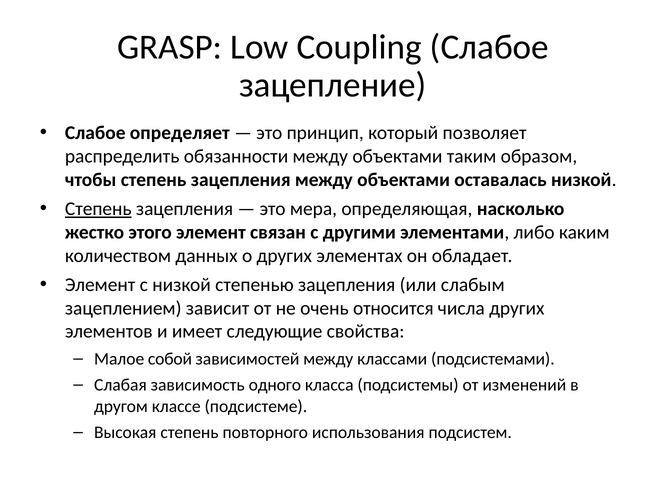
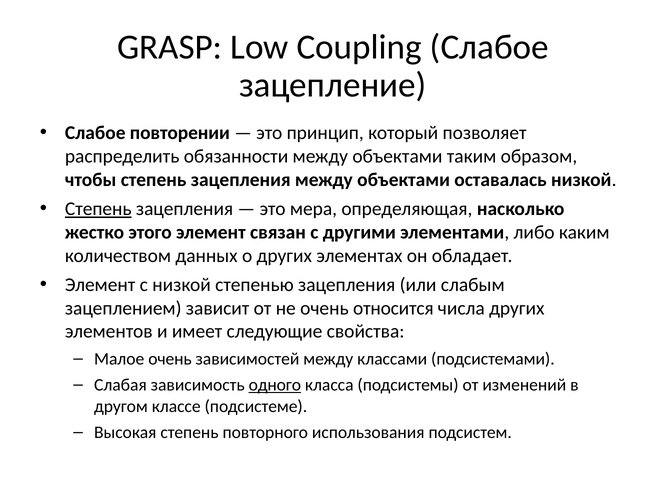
определяет: определяет -> повторении
Малое собой: собой -> очень
одного underline: none -> present
